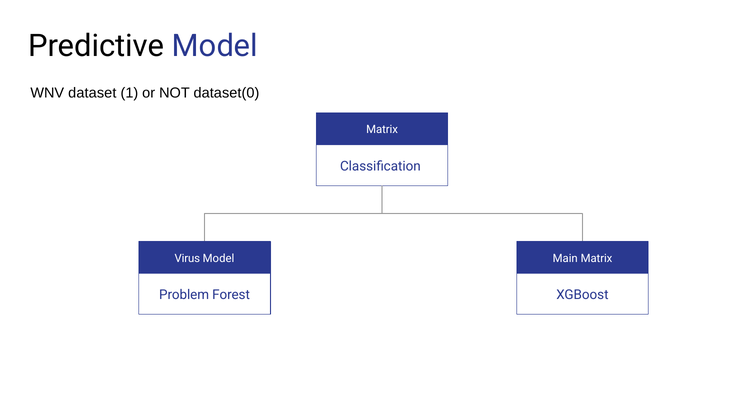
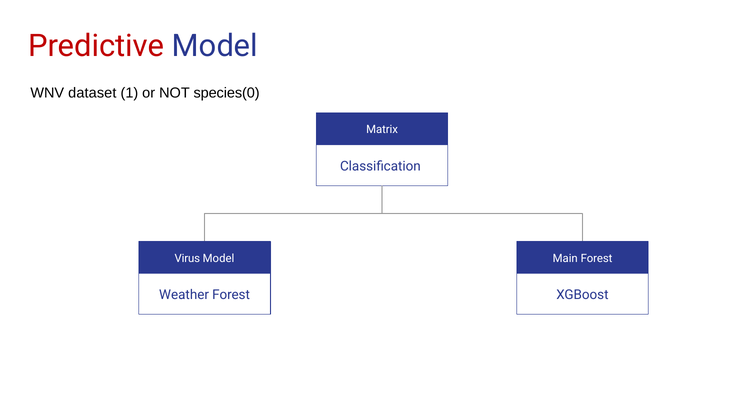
Predictive colour: black -> red
dataset(0: dataset(0 -> species(0
Main Matrix: Matrix -> Forest
Problem: Problem -> Weather
